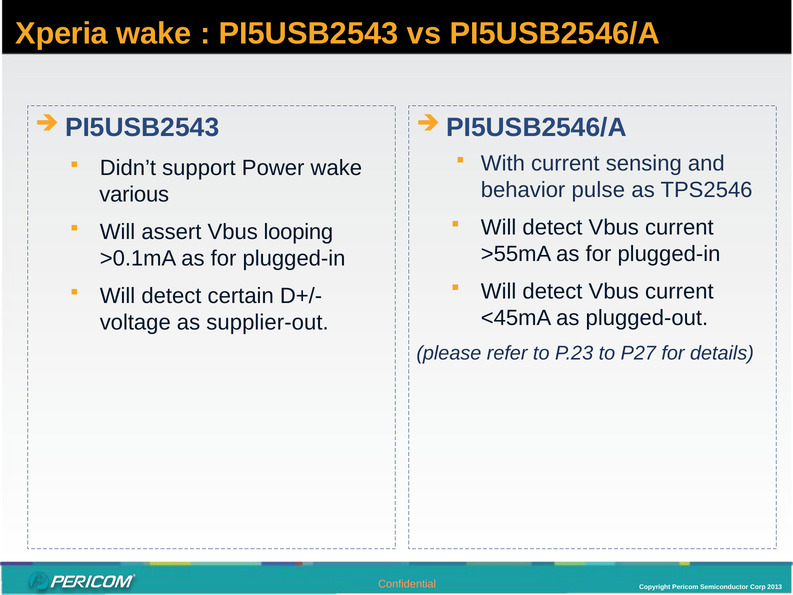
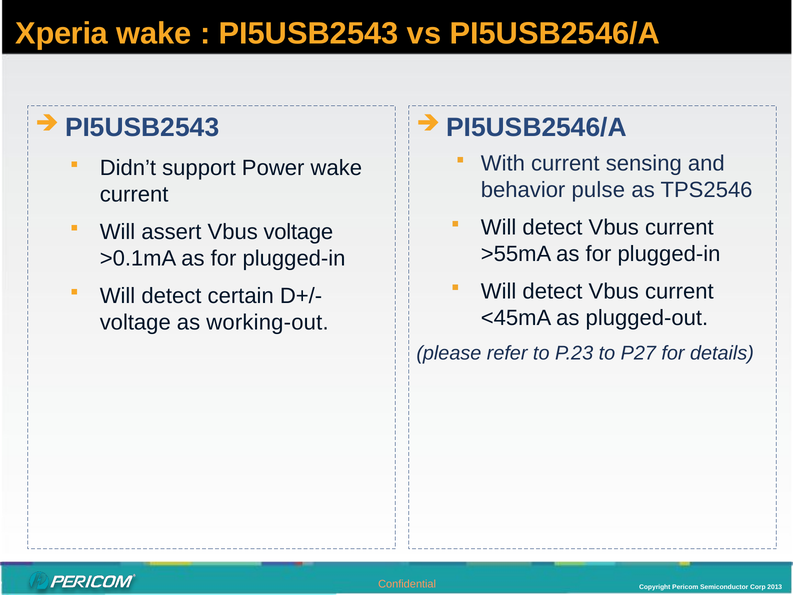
various at (134, 194): various -> current
Vbus looping: looping -> voltage
supplier-out: supplier-out -> working-out
